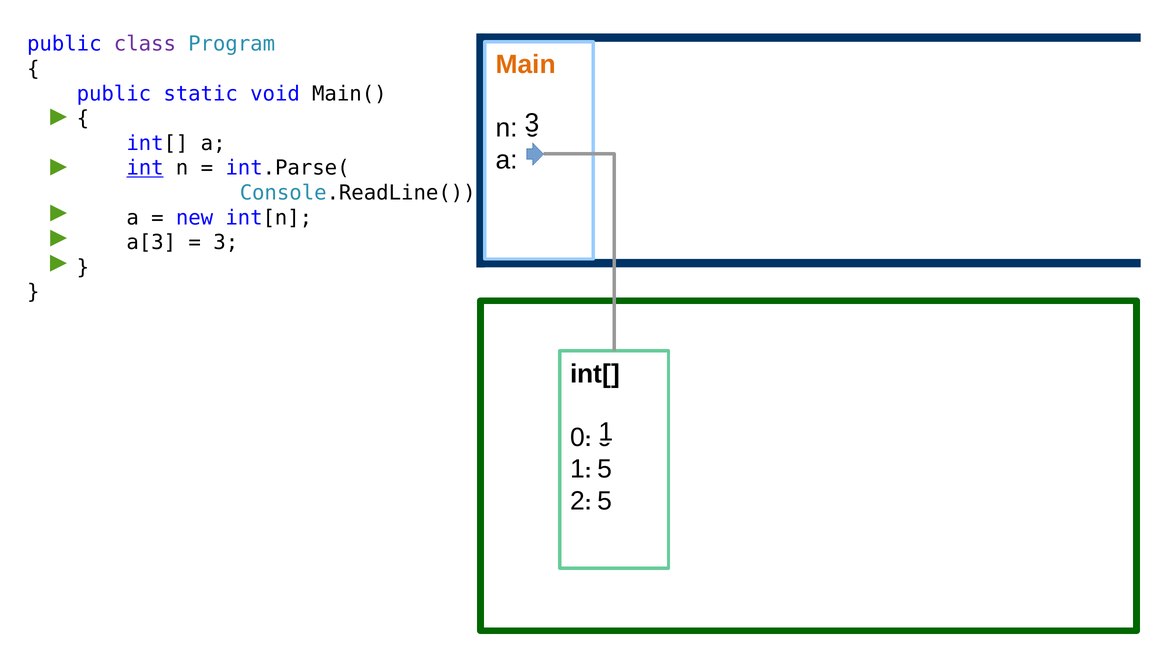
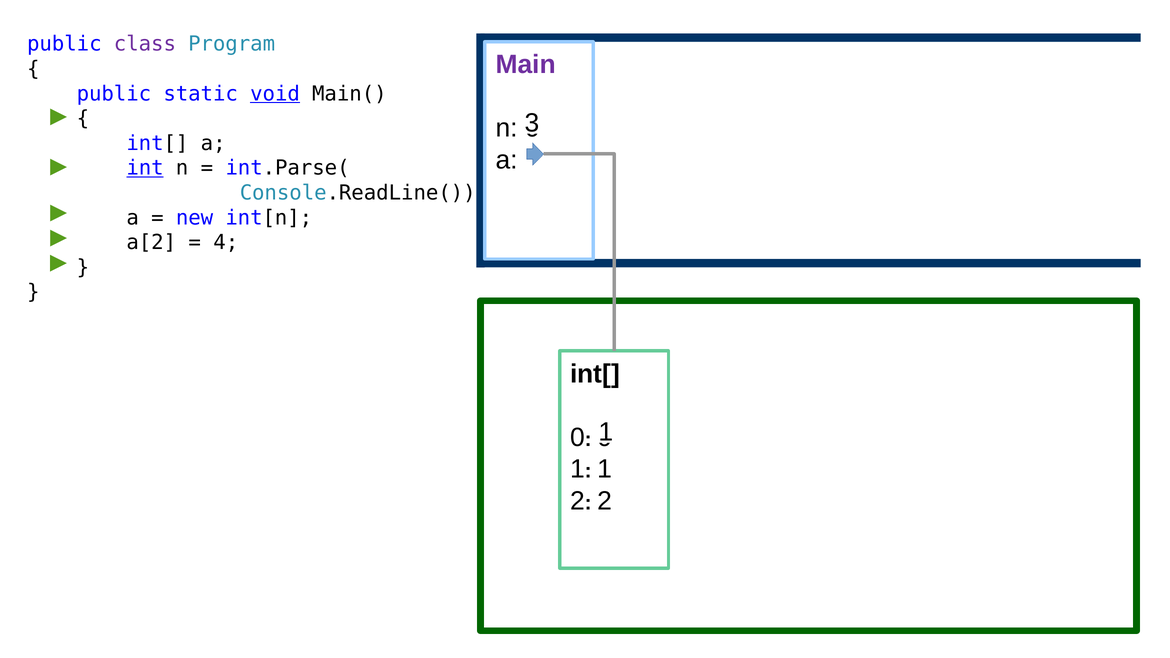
Main colour: orange -> purple
void underline: none -> present
a[3: a[3 -> a[2
3 at (226, 243): 3 -> 4
5 at (605, 469): 5 -> 1
5 at (605, 501): 5 -> 2
